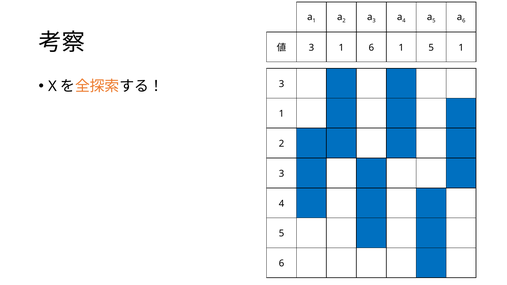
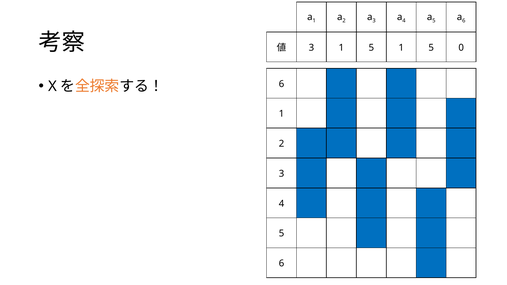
3 1 6: 6 -> 5
5 1: 1 -> 0
3 at (281, 84): 3 -> 6
